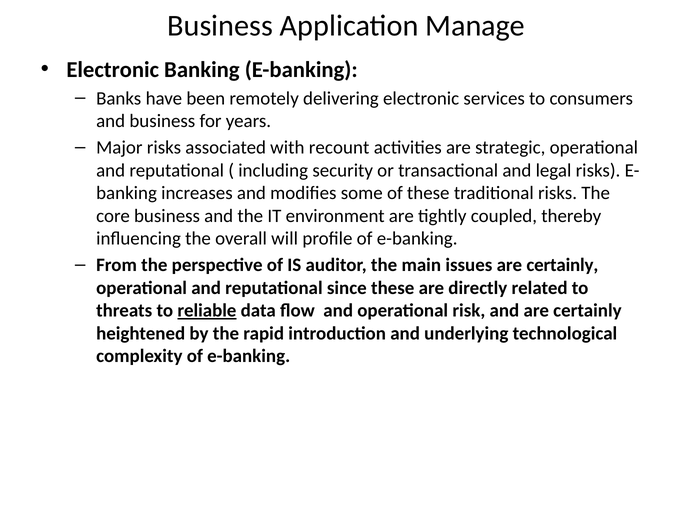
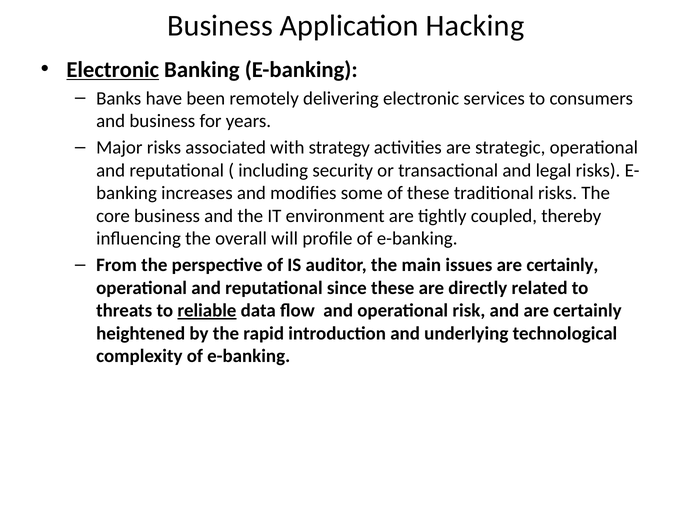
Manage: Manage -> Hacking
Electronic at (113, 70) underline: none -> present
recount: recount -> strategy
